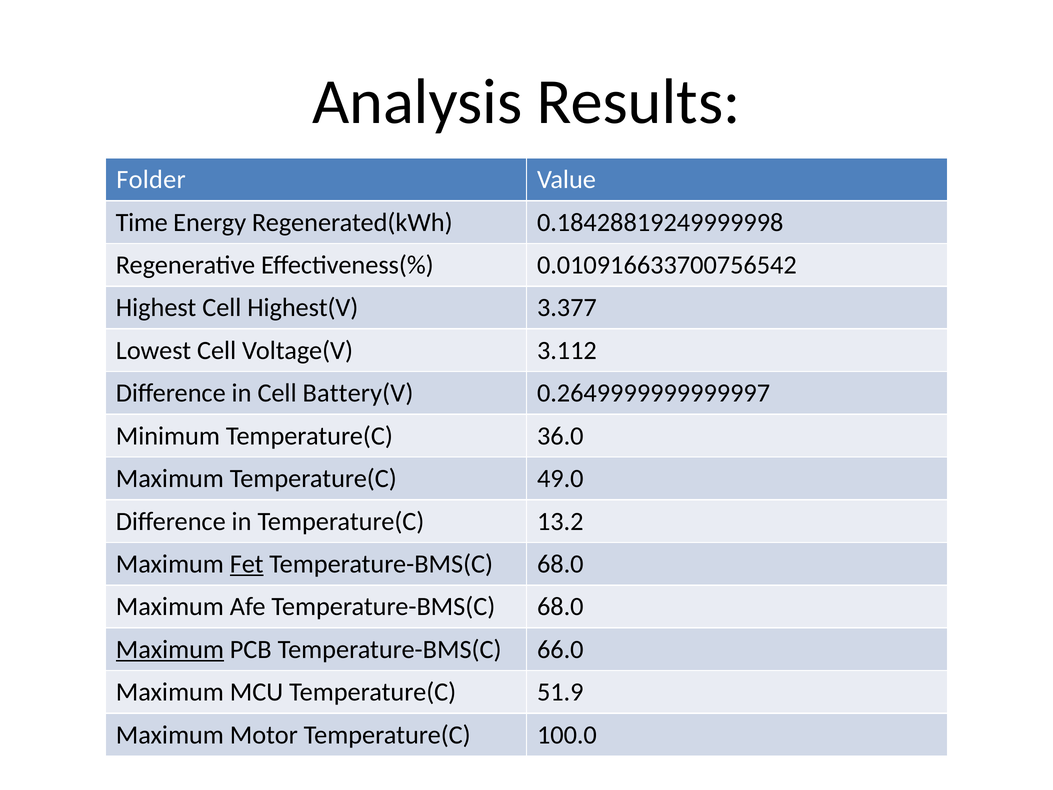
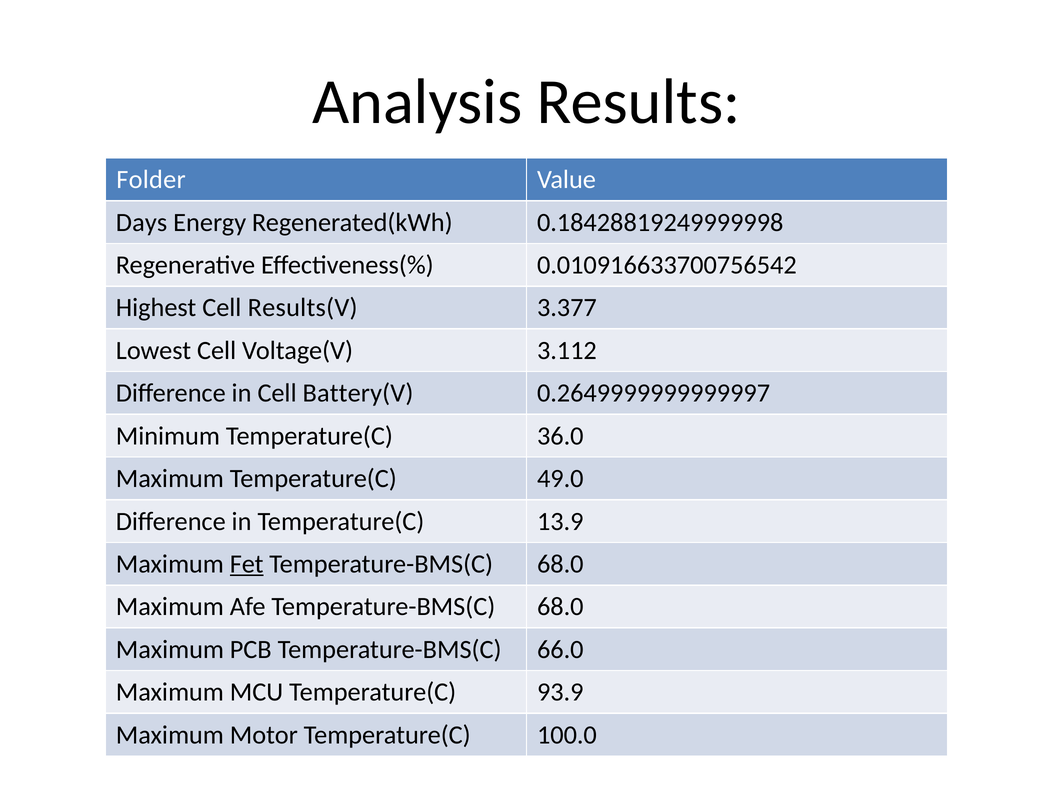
Time: Time -> Days
Highest(V: Highest(V -> Results(V
13.2: 13.2 -> 13.9
Maximum at (170, 649) underline: present -> none
51.9: 51.9 -> 93.9
